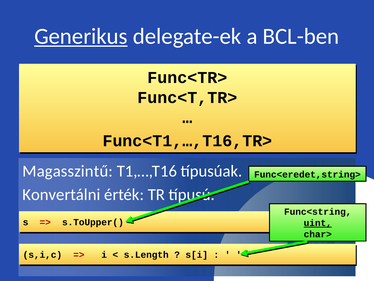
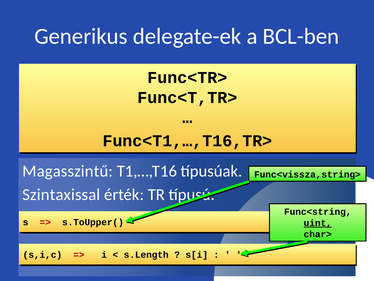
Generikus underline: present -> none
Func<eredet,string>: Func<eredet,string> -> Func<vissza,string>
Konvertálni: Konvertálni -> Szintaxissal
